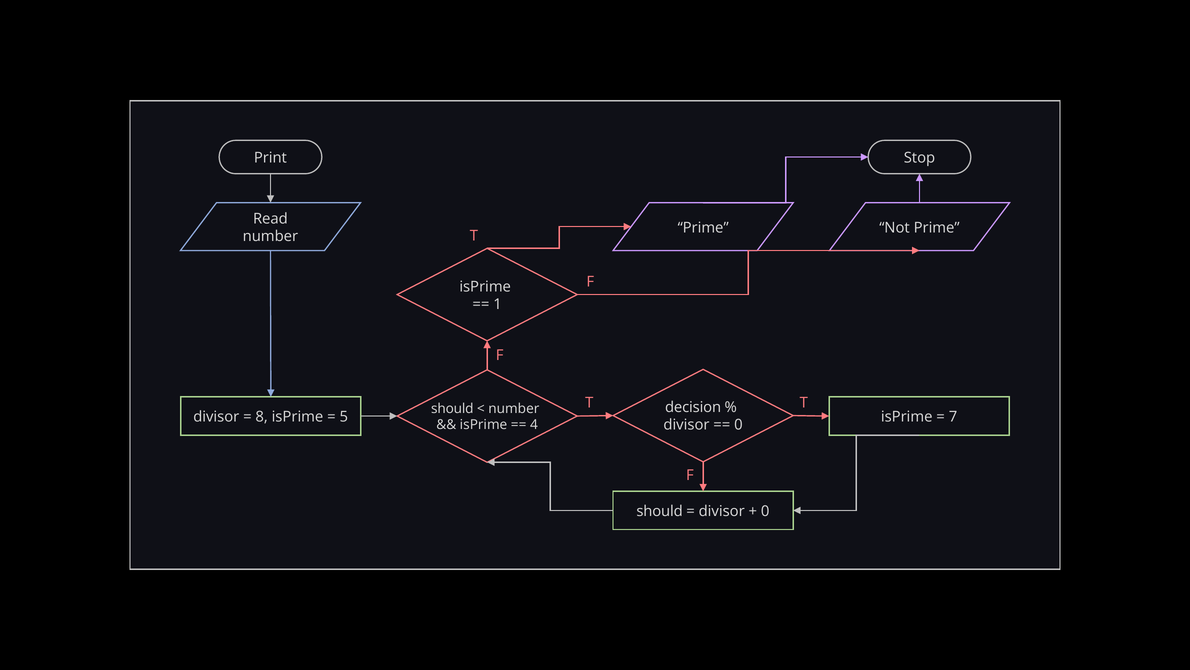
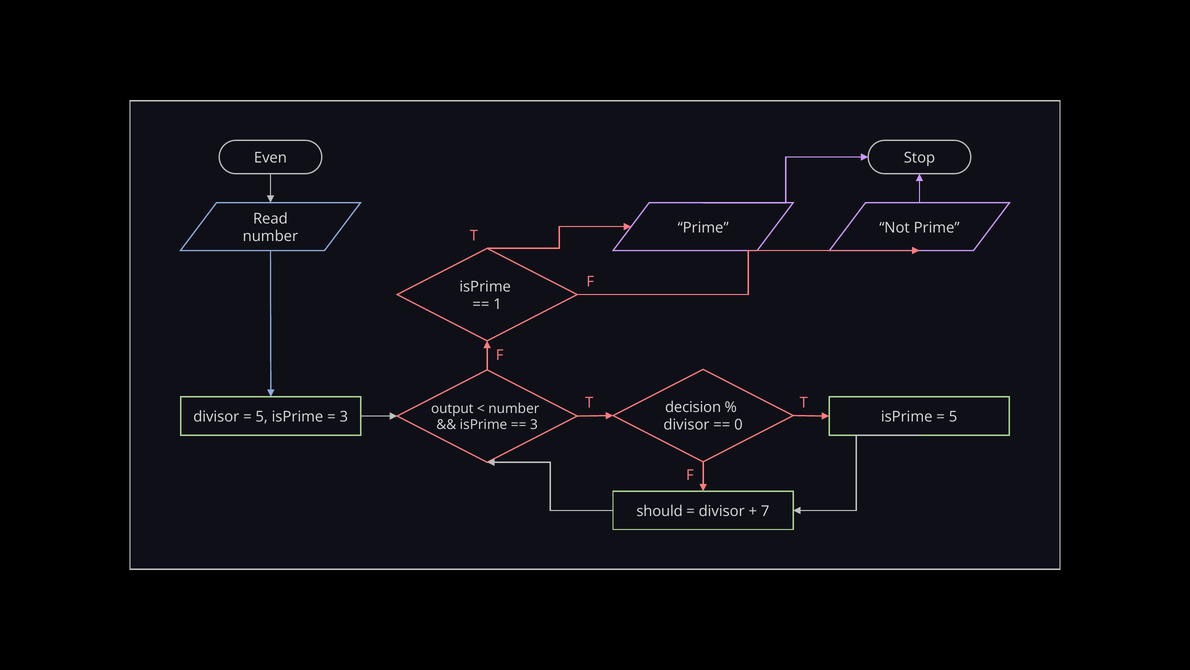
Print: Print -> Even
should at (452, 408): should -> output
8 at (262, 417): 8 -> 5
5 at (344, 417): 5 -> 3
7 at (953, 417): 7 -> 5
4 at (534, 424): 4 -> 3
0 at (765, 511): 0 -> 7
